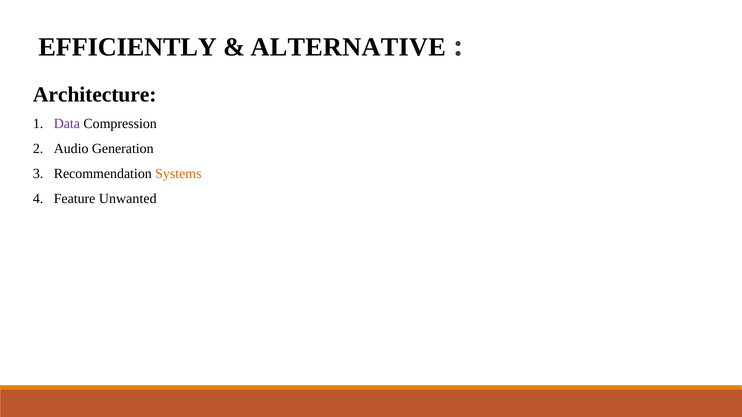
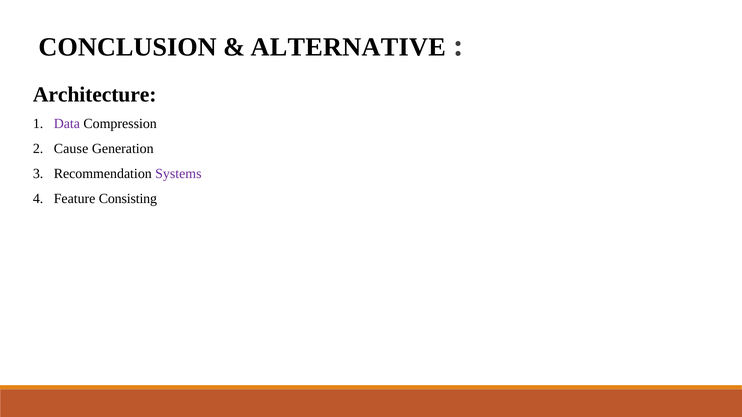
EFFICIENTLY: EFFICIENTLY -> CONCLUSION
Audio: Audio -> Cause
Systems colour: orange -> purple
Unwanted: Unwanted -> Consisting
